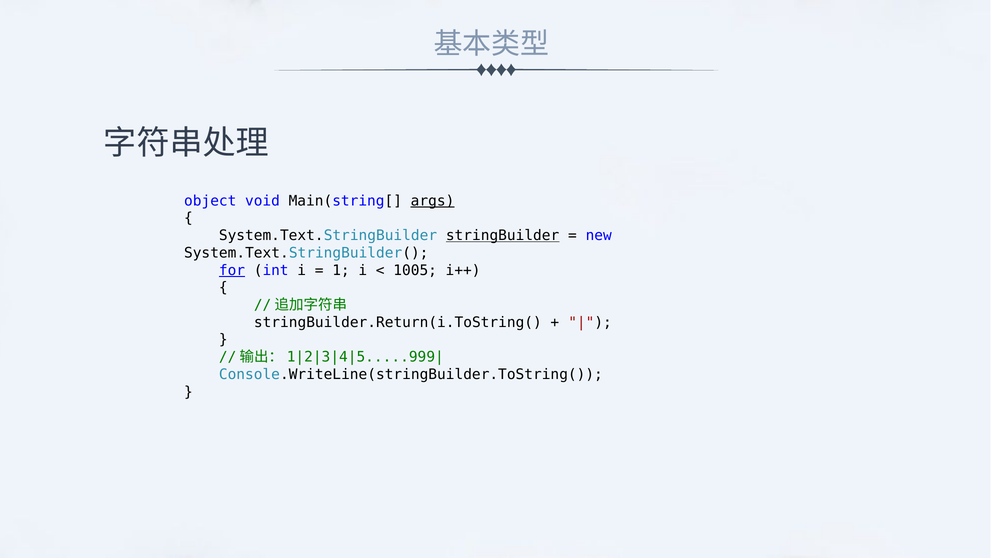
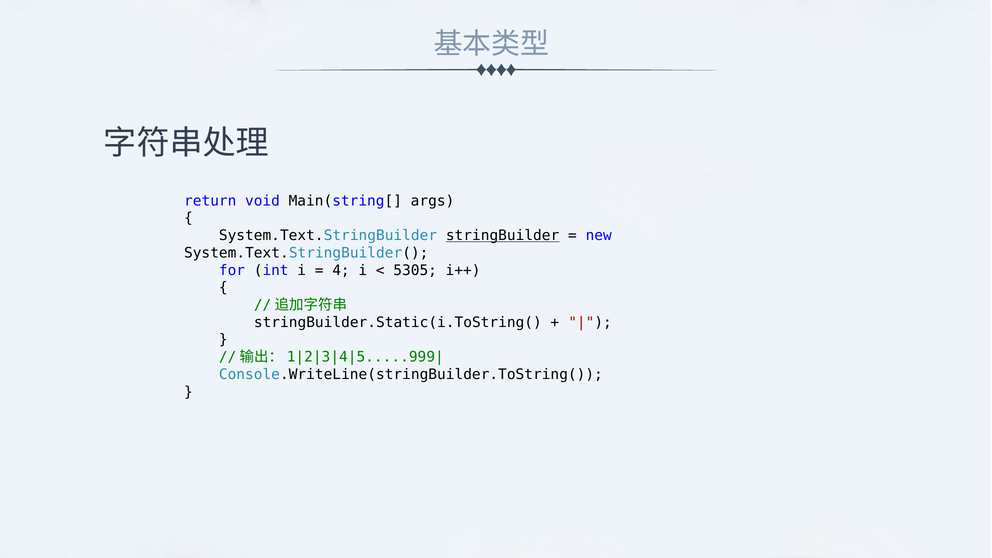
object: object -> return
args underline: present -> none
for underline: present -> none
1: 1 -> 4
1005: 1005 -> 5305
stringBuilder.Return(i.ToString(: stringBuilder.Return(i.ToString( -> stringBuilder.Static(i.ToString(
